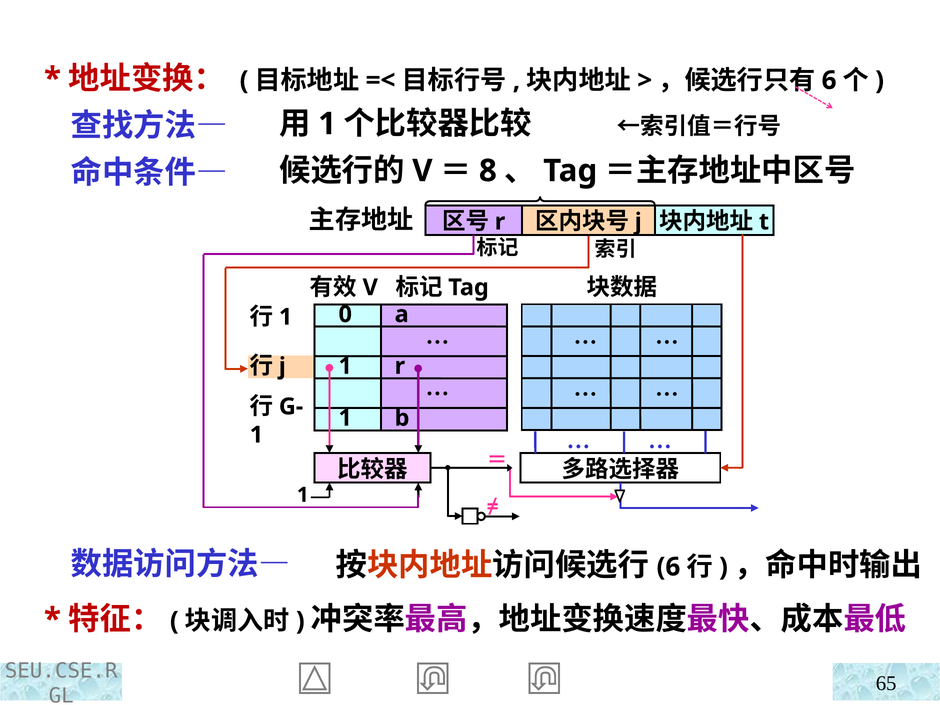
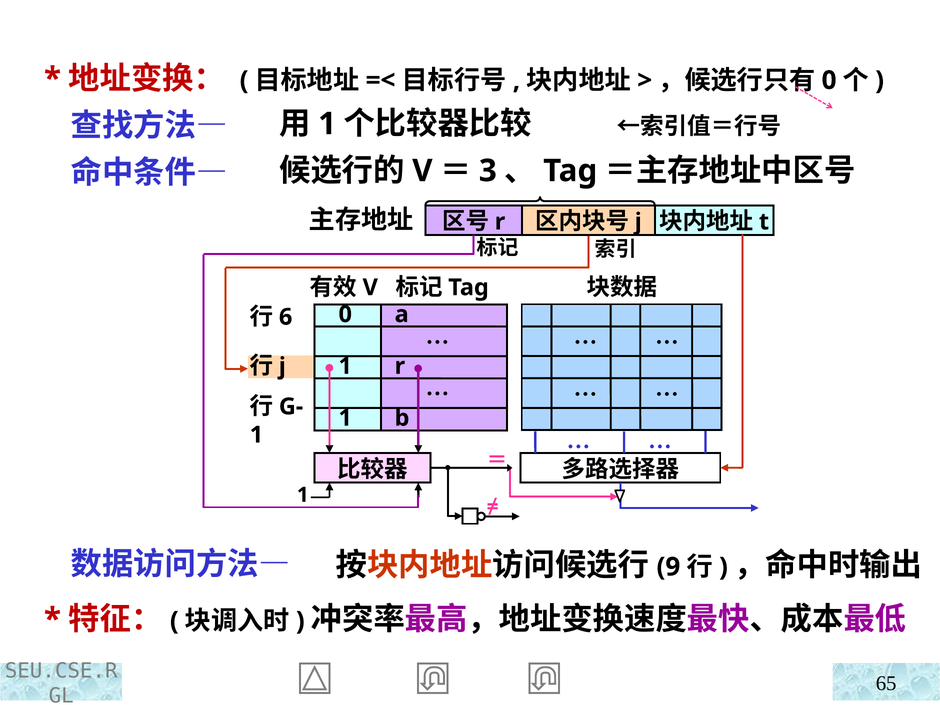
6 at (829, 80): 6 -> 0
8: 8 -> 3
1 at (286, 317): 1 -> 6
6 at (668, 567): 6 -> 9
